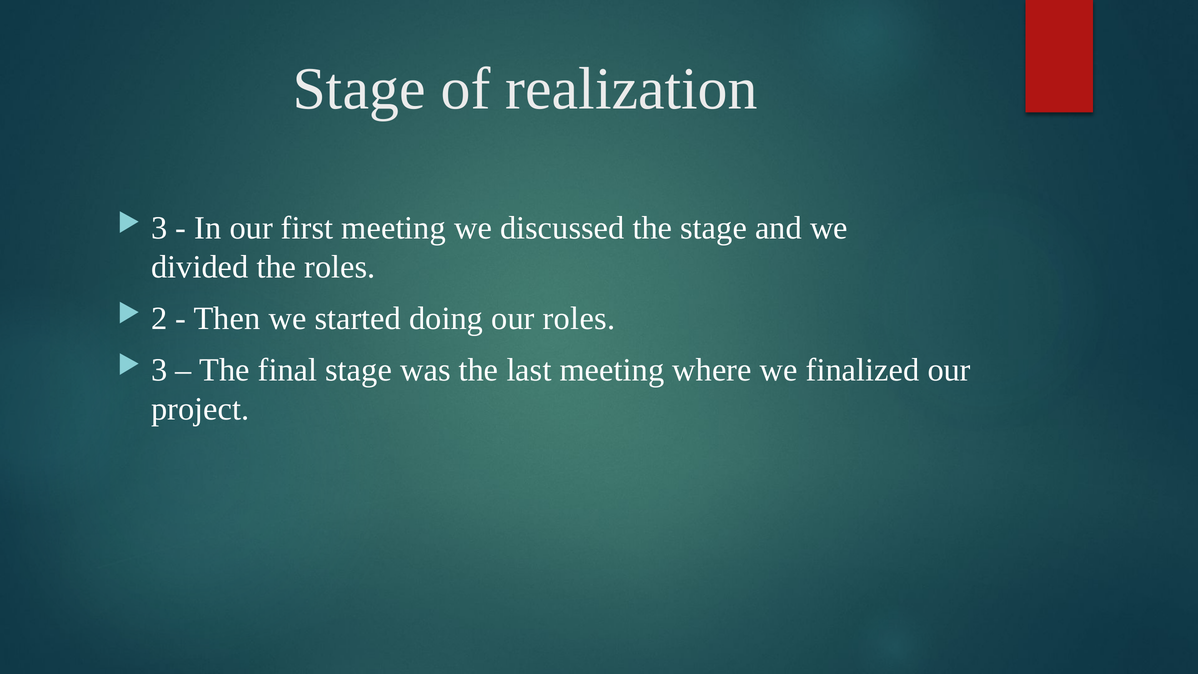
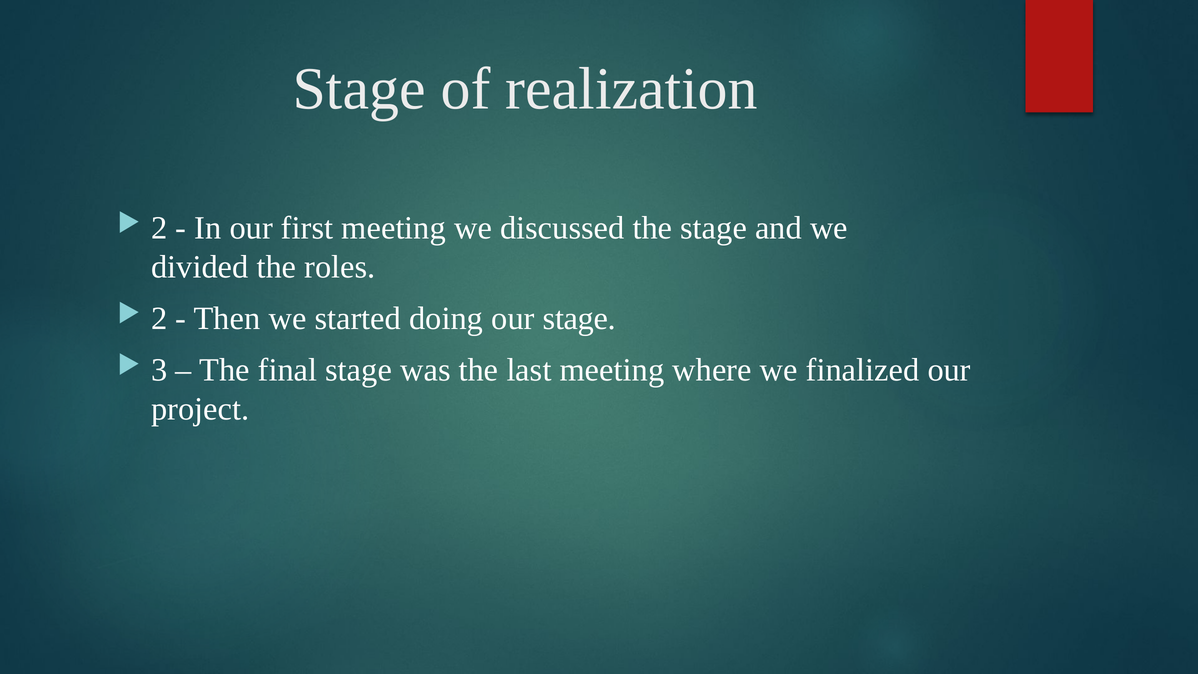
3 at (159, 228): 3 -> 2
our roles: roles -> stage
